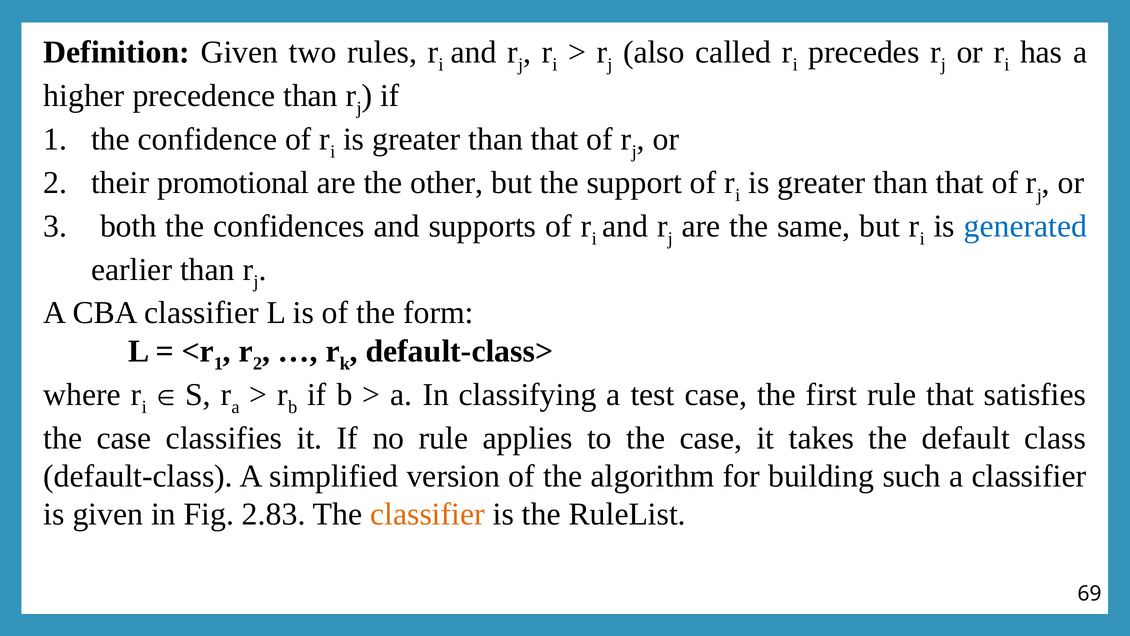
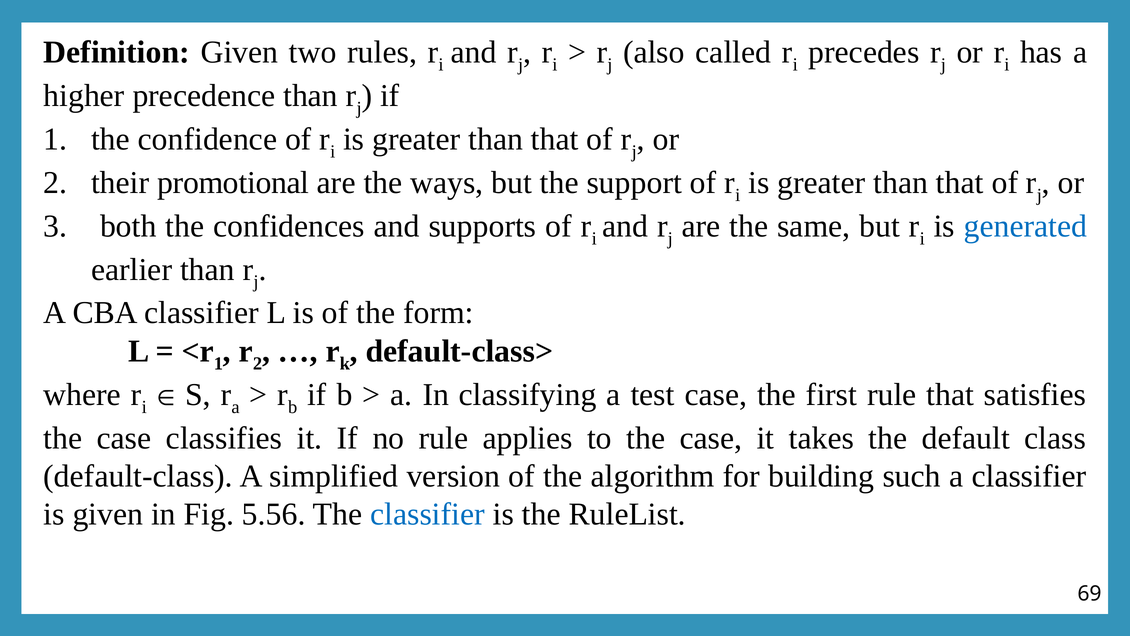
other: other -> ways
2.83: 2.83 -> 5.56
classifier at (428, 514) colour: orange -> blue
